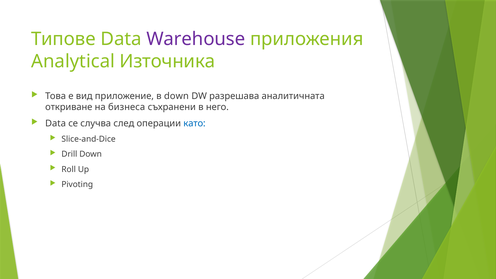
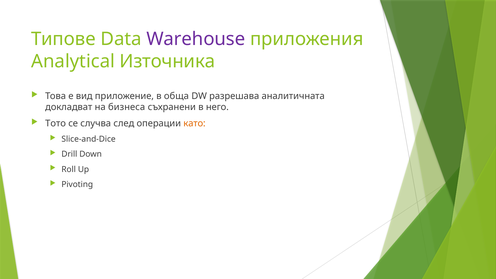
в down: down -> обща
откриване: откриване -> докладват
Data at (56, 123): Data -> Тото
като colour: blue -> orange
